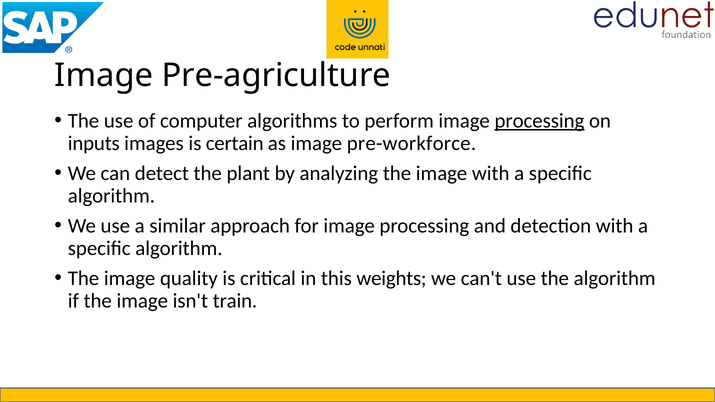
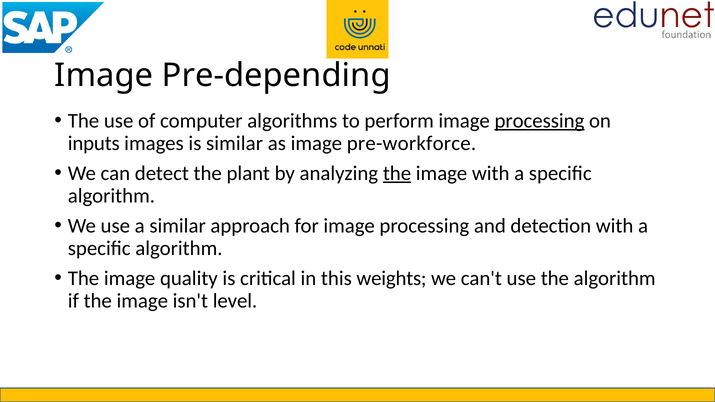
Pre-agriculture: Pre-agriculture -> Pre-depending
is certain: certain -> similar
the at (397, 173) underline: none -> present
train: train -> level
